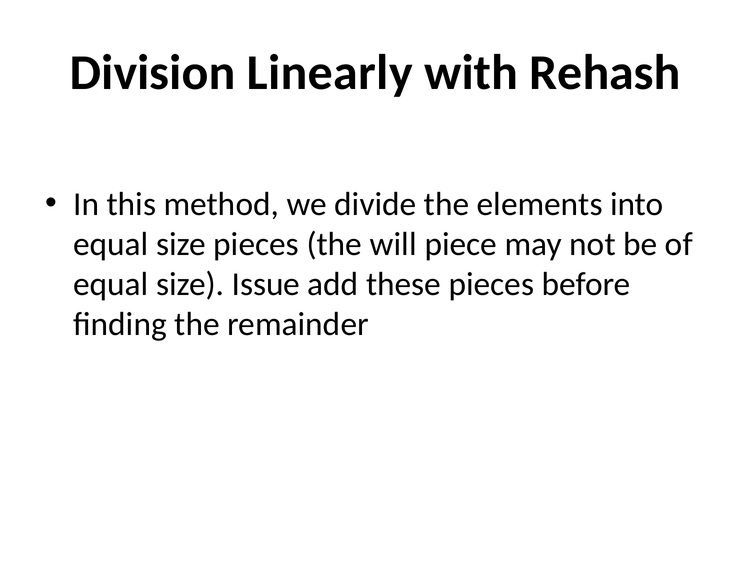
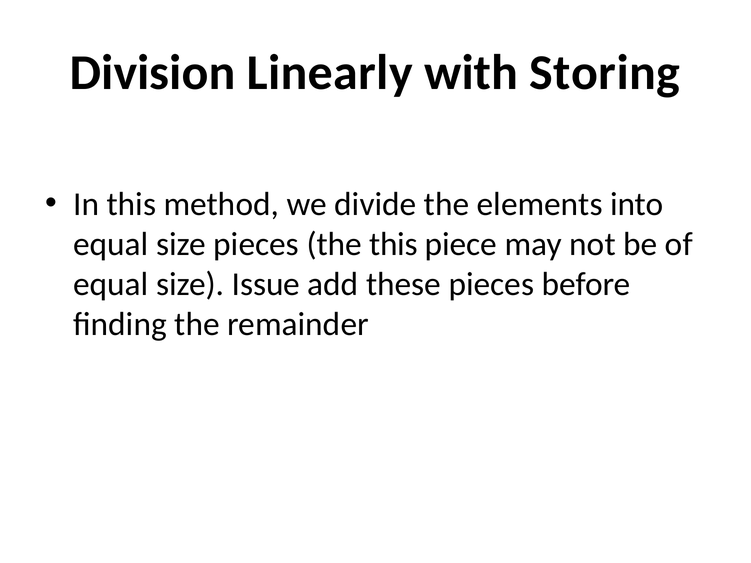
Rehash: Rehash -> Storing
the will: will -> this
